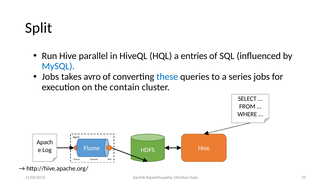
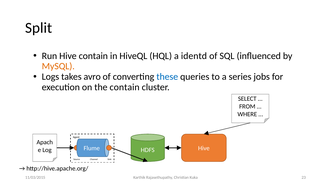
Hive parallel: parallel -> contain
entries: entries -> identd
MySQL colour: blue -> orange
Jobs at (50, 77): Jobs -> Logs
